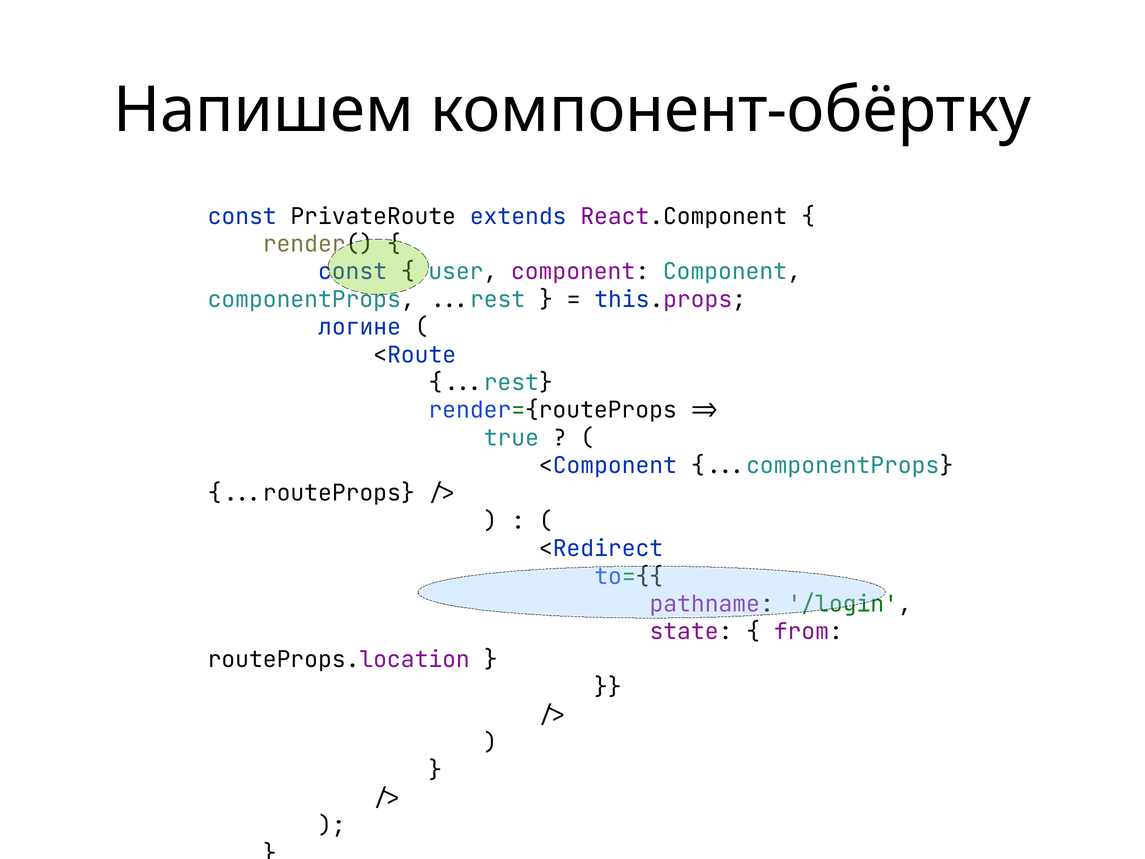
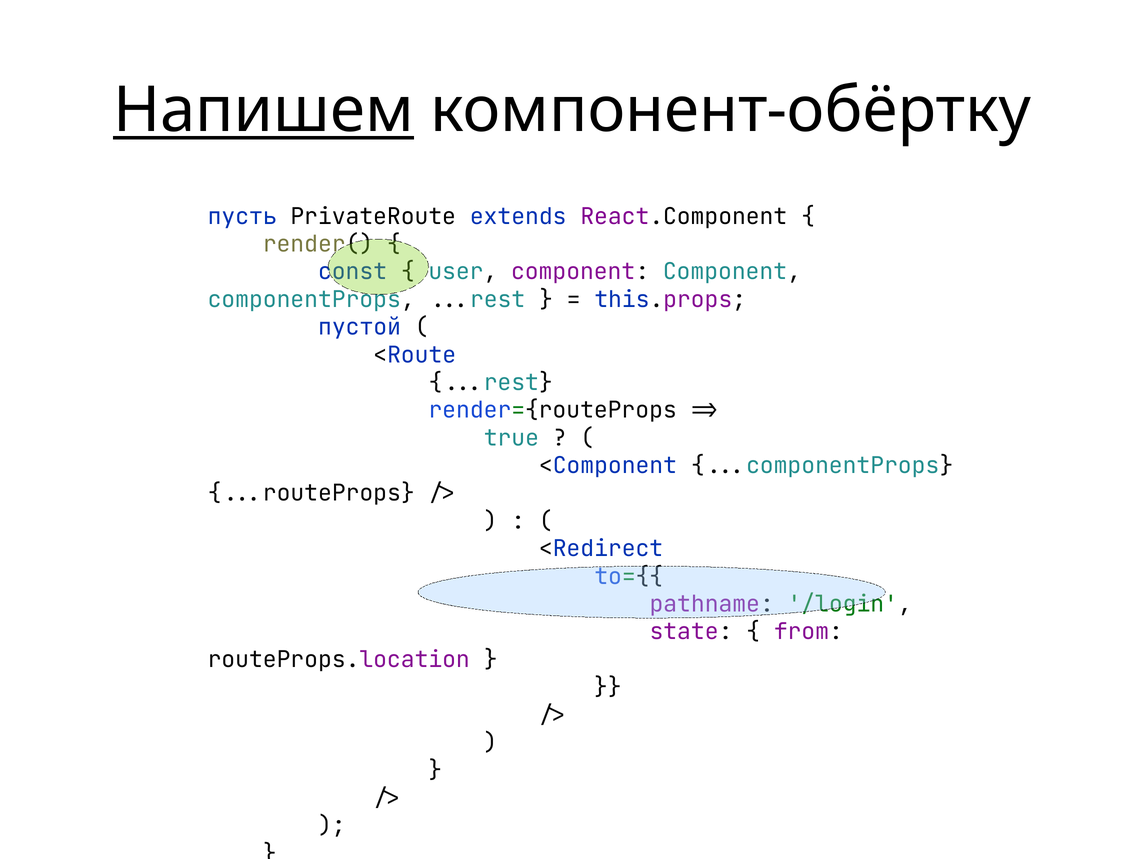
Напишем underline: none -> present
const at (242, 216): const -> пусть
логине: логине -> пустой
